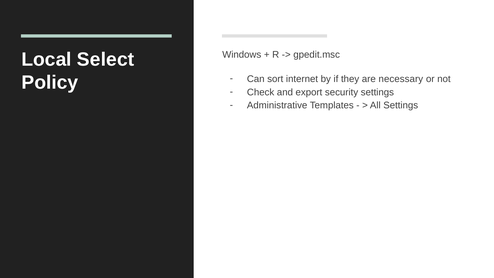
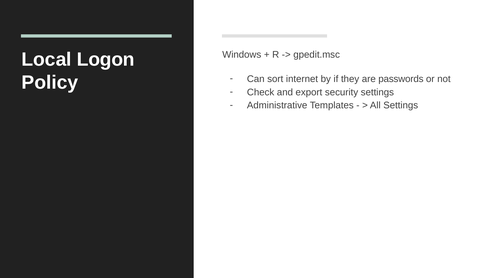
Select: Select -> Logon
necessary: necessary -> passwords
